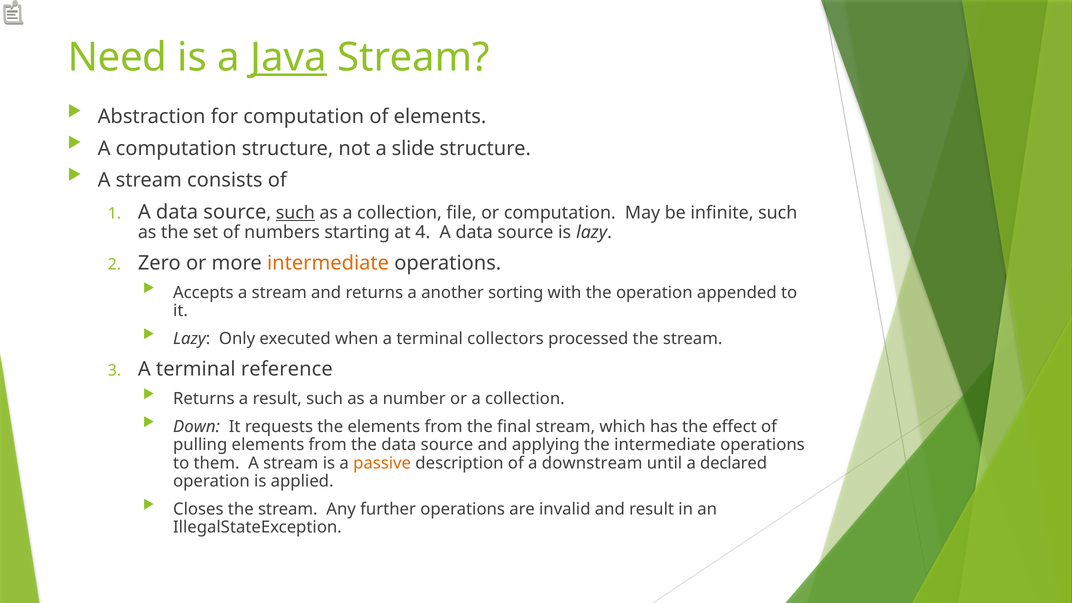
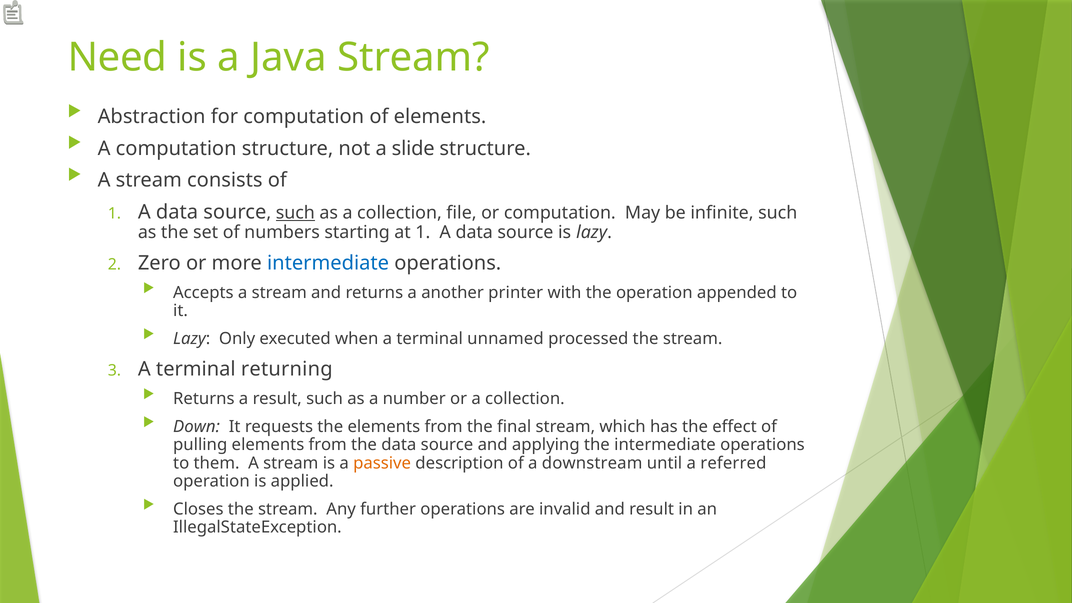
Java underline: present -> none
at 4: 4 -> 1
intermediate at (328, 263) colour: orange -> blue
sorting: sorting -> printer
collectors: collectors -> unnamed
reference: reference -> returning
declared: declared -> referred
